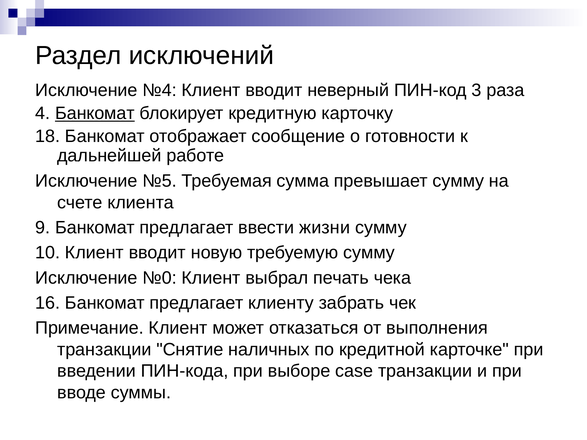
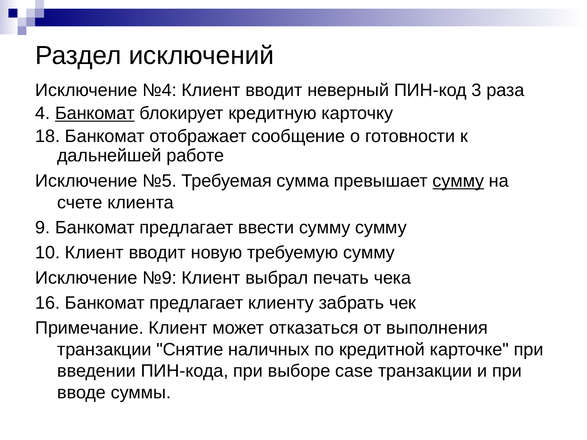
сумму at (458, 181) underline: none -> present
ввести жизни: жизни -> сумму
№0: №0 -> №9
